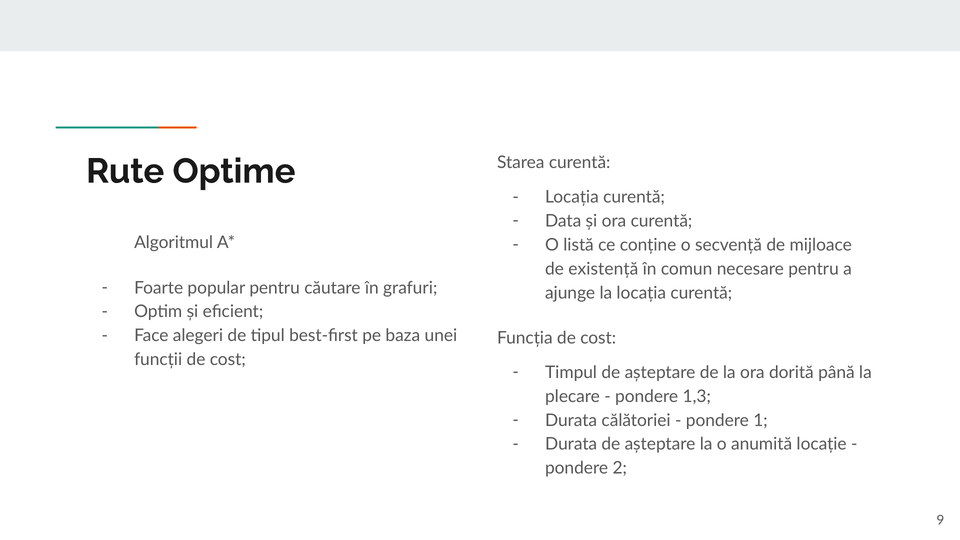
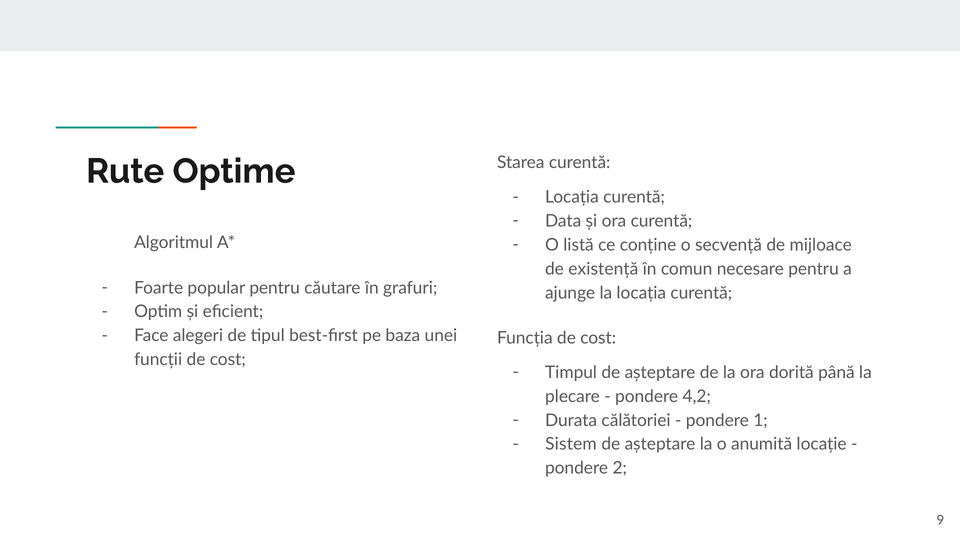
1,3: 1,3 -> 4,2
Durata at (571, 444): Durata -> Sistem
